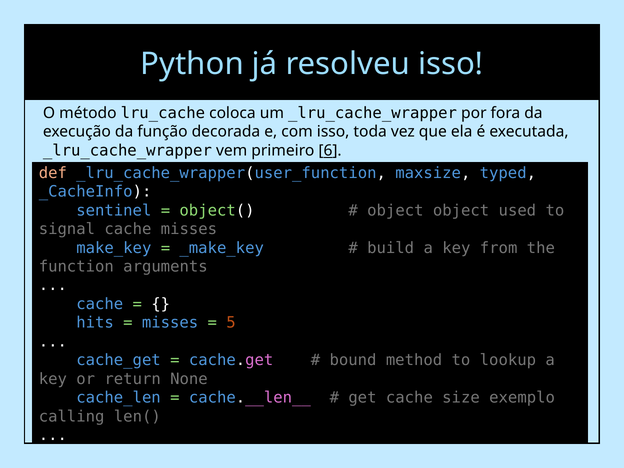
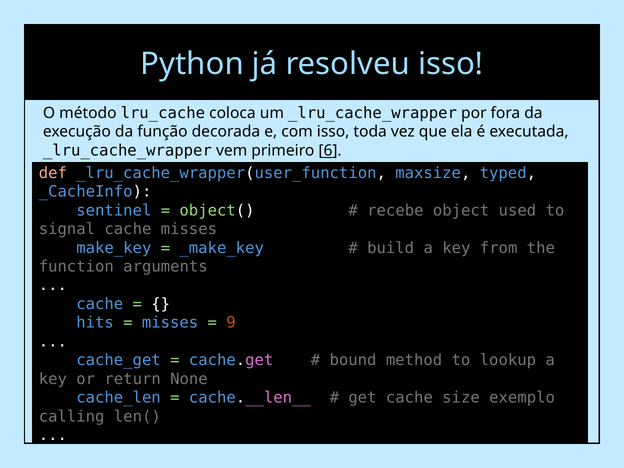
object at (395, 210): object -> recebe
5: 5 -> 9
